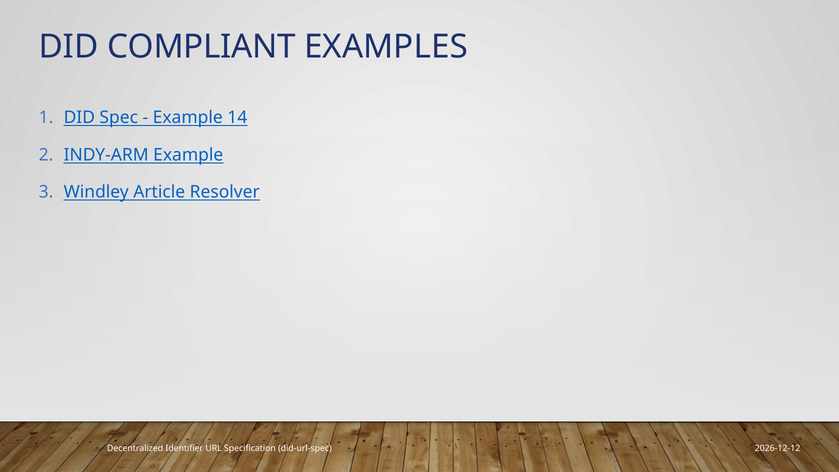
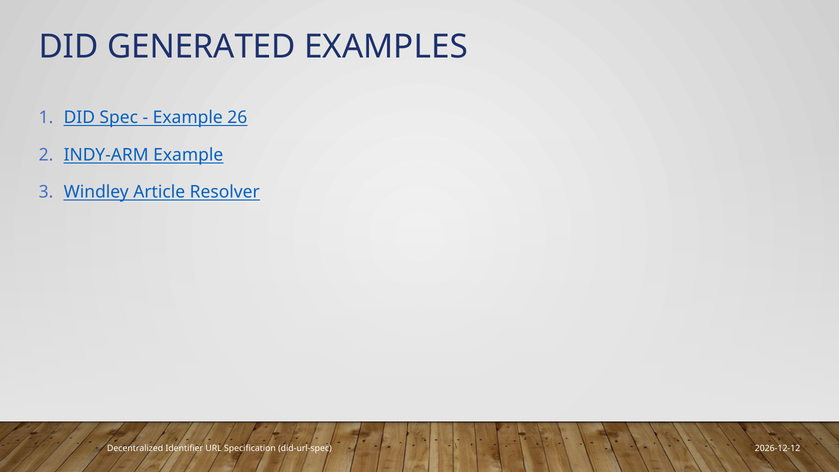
COMPLIANT: COMPLIANT -> GENERATED
14: 14 -> 26
